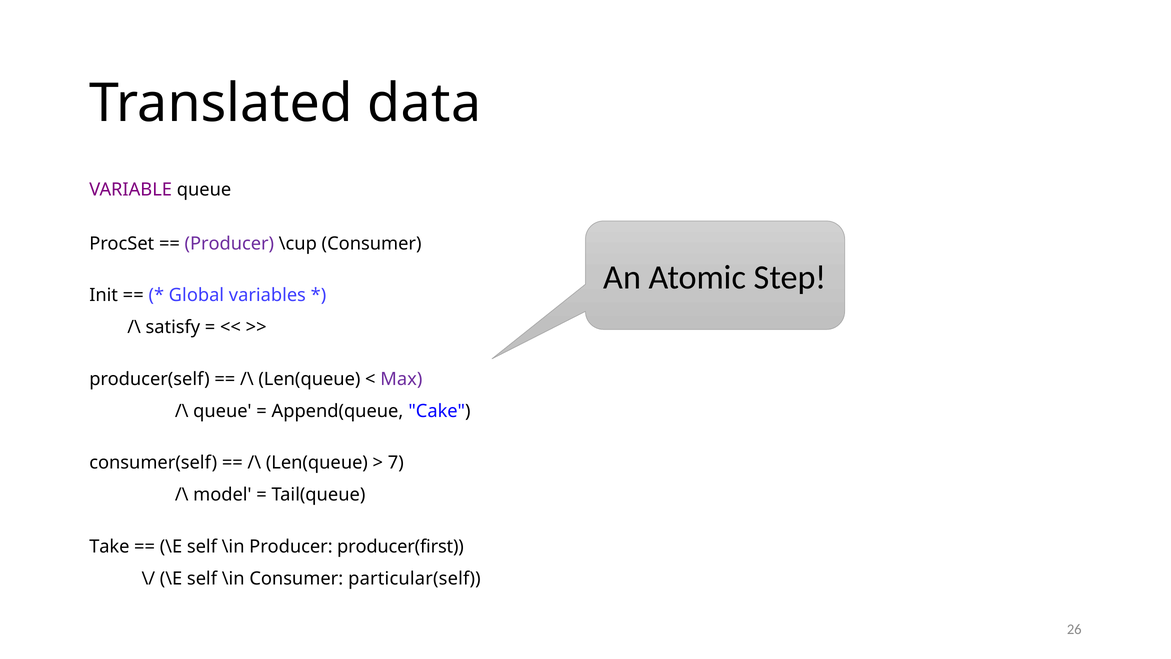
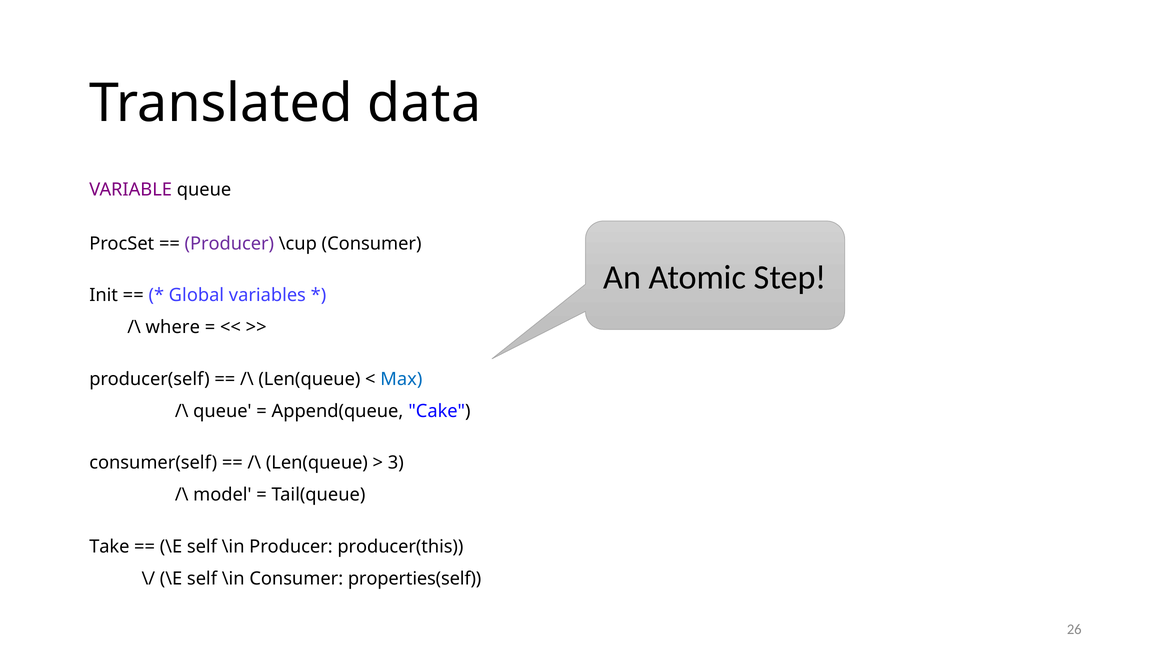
satisfy: satisfy -> where
Max colour: purple -> blue
7: 7 -> 3
producer(first: producer(first -> producer(this
particular(self: particular(self -> properties(self
